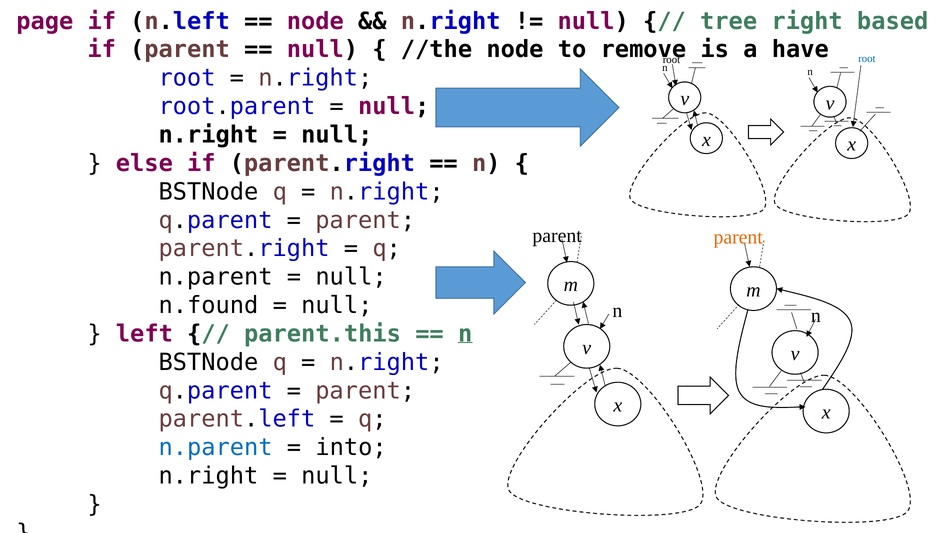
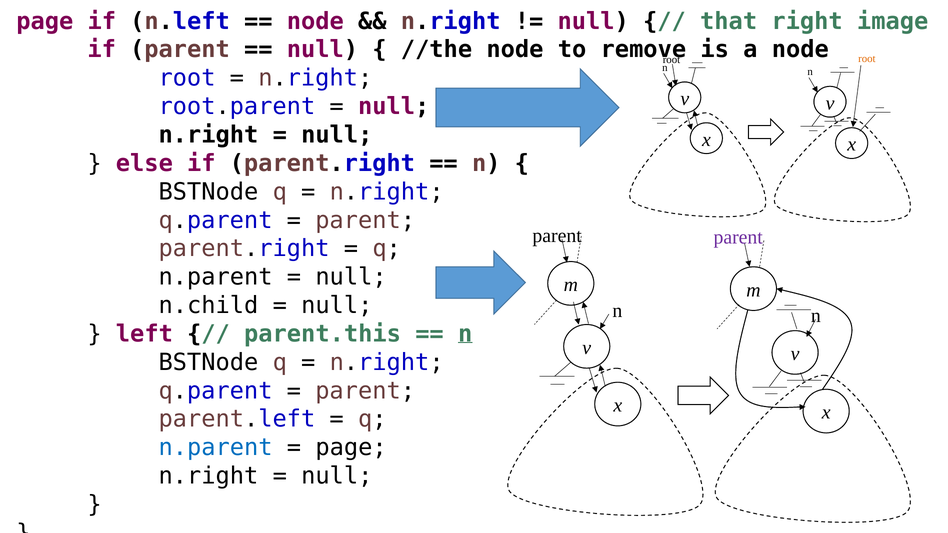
tree: tree -> that
based: based -> image
a have: have -> node
root at (867, 59) colour: blue -> orange
parent at (738, 237) colour: orange -> purple
n.found: n.found -> n.child
into at (351, 448): into -> page
